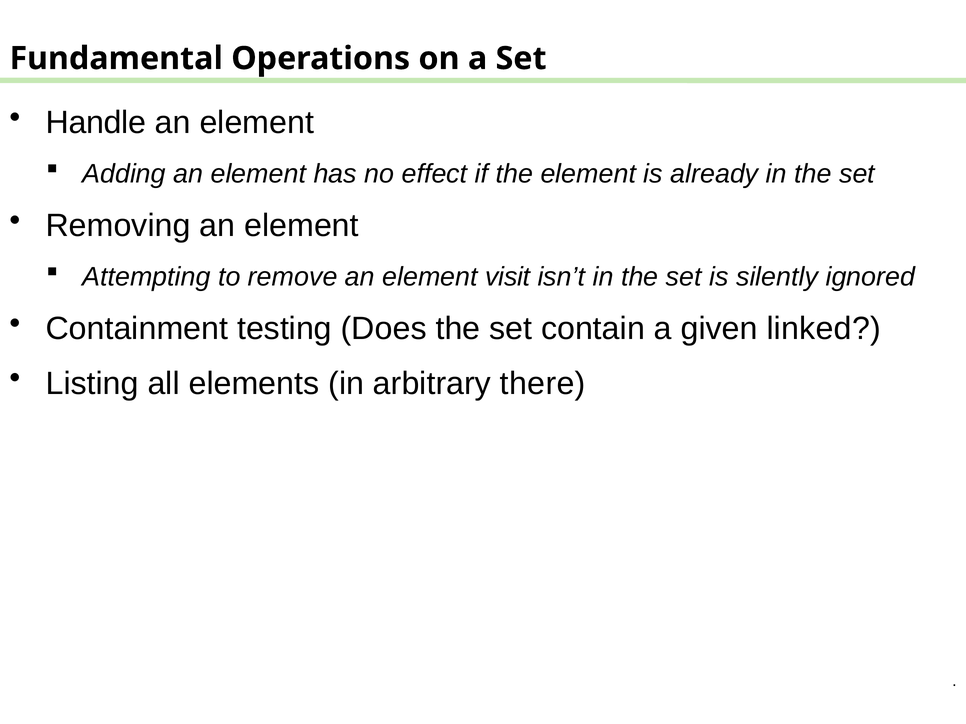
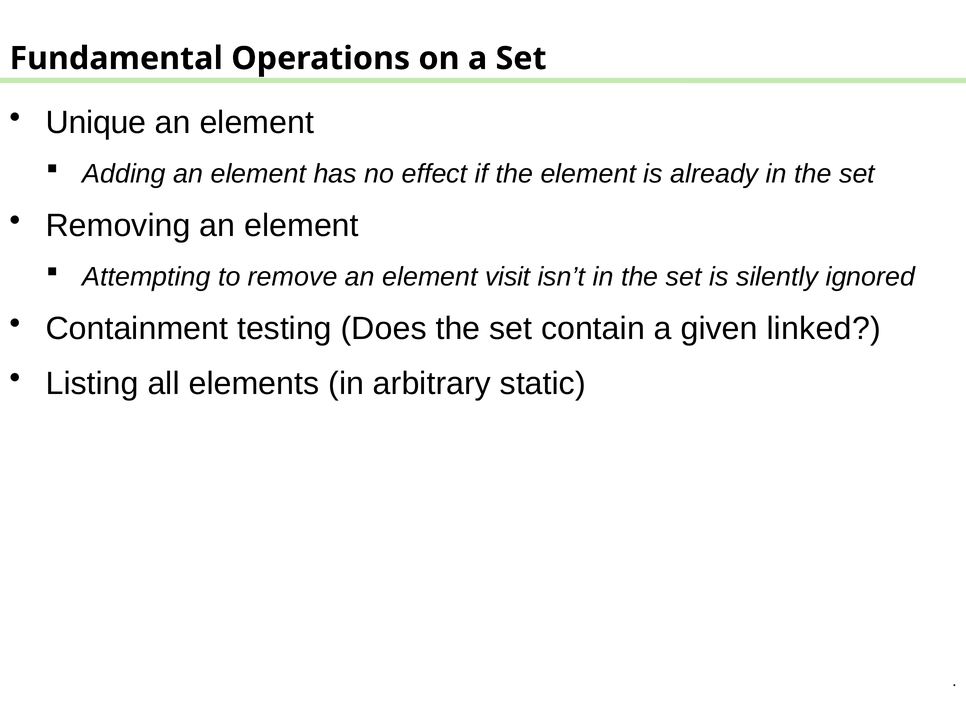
Handle: Handle -> Unique
there: there -> static
